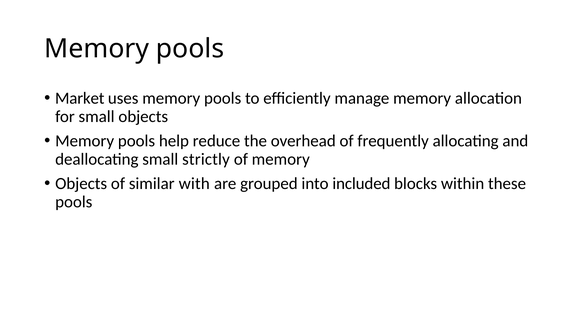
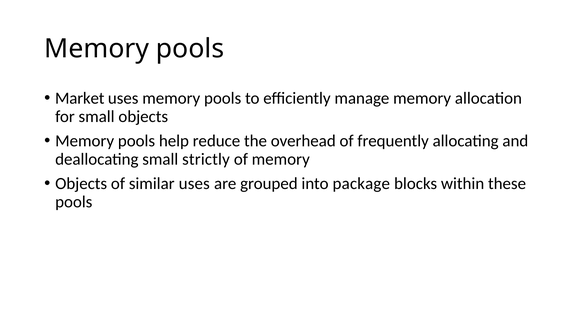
similar with: with -> uses
included: included -> package
